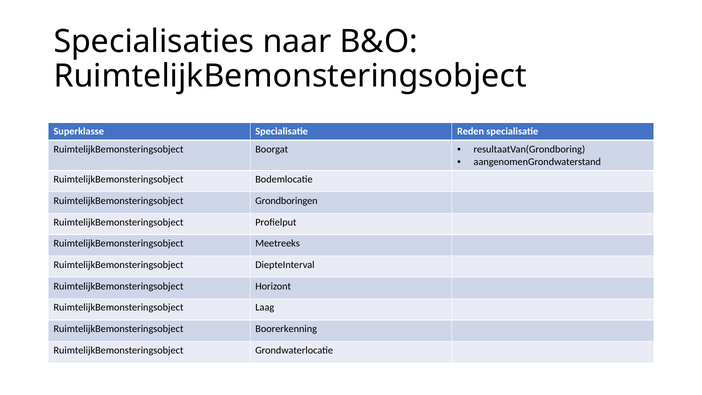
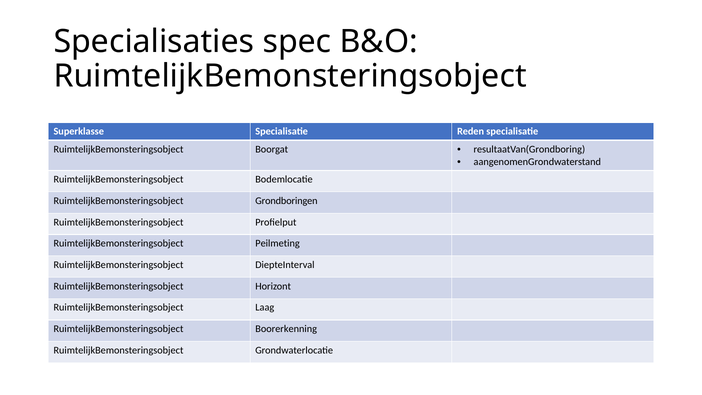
naar: naar -> spec
Meetreeks: Meetreeks -> Peilmeting
